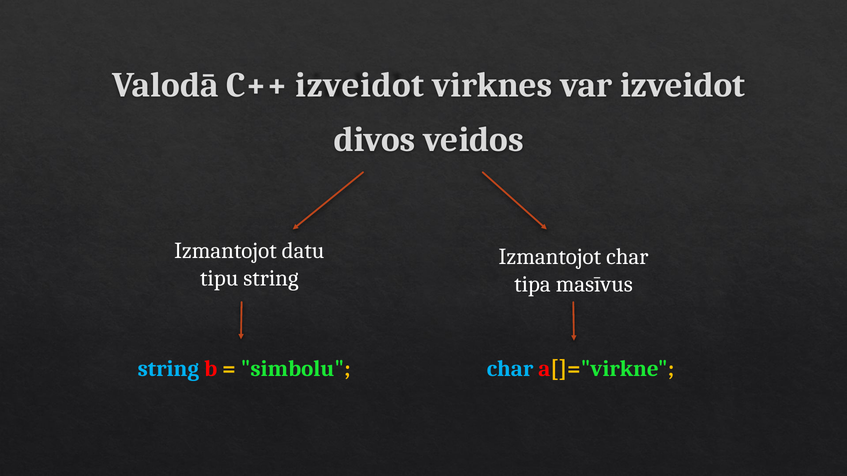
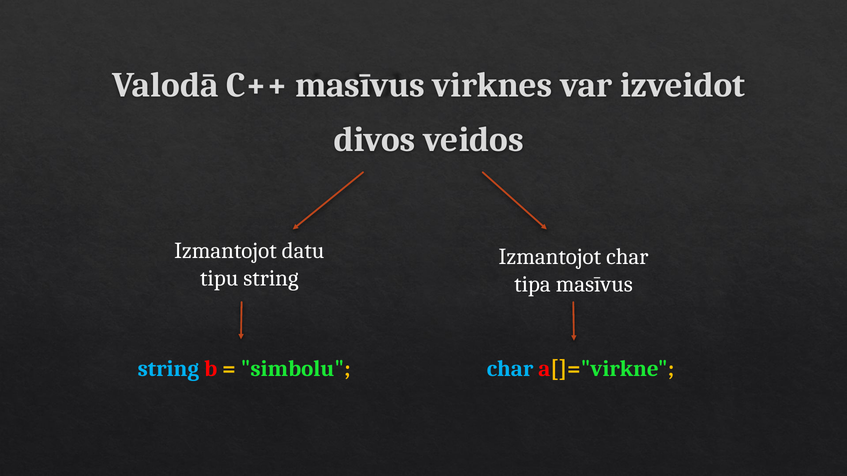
C++ izveidot: izveidot -> masīvus
